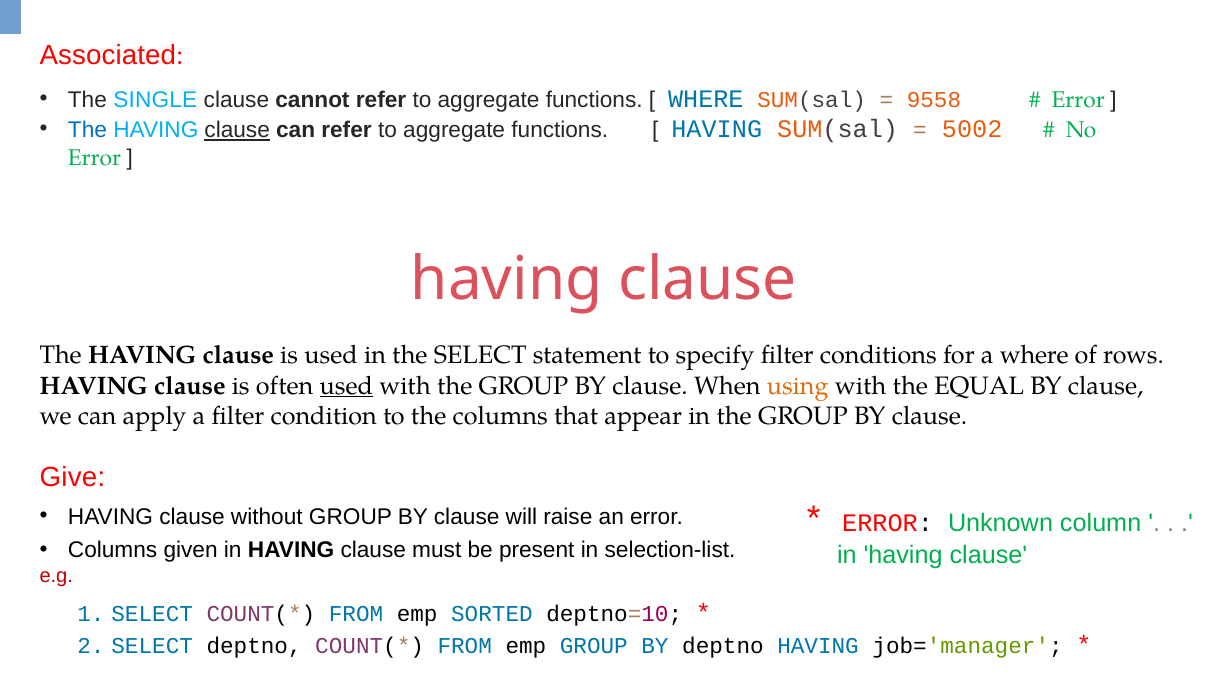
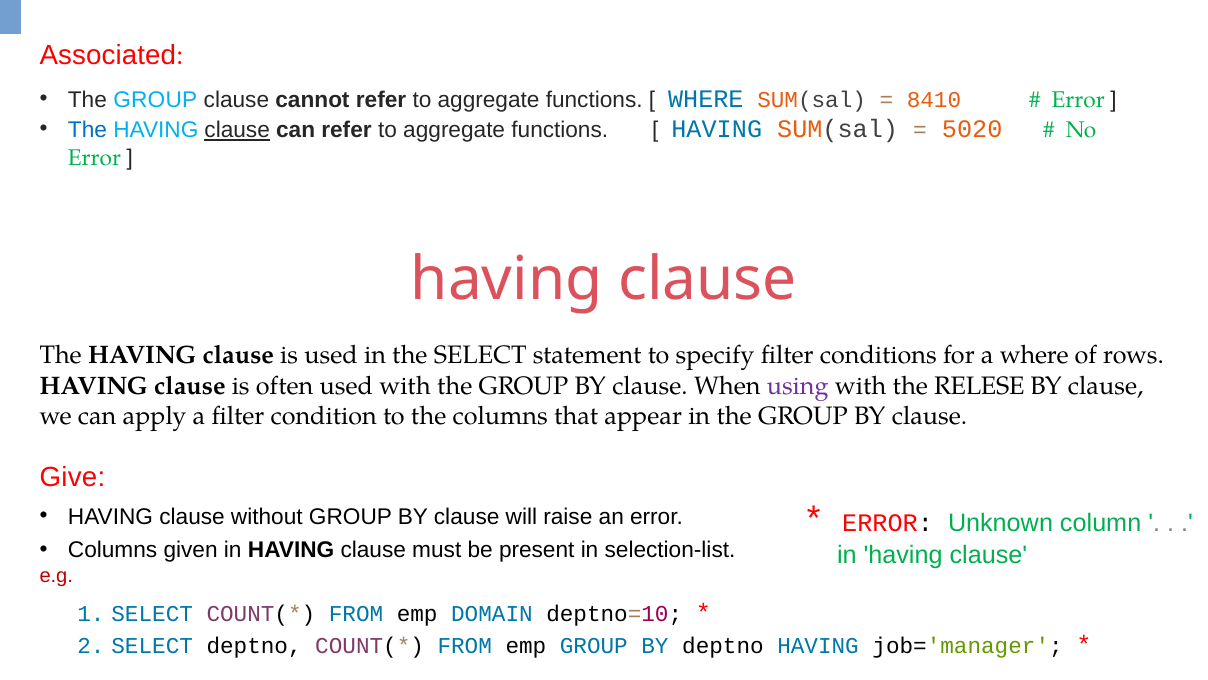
SINGLE at (155, 100): SINGLE -> GROUP
9558: 9558 -> 8410
5002: 5002 -> 5020
used at (346, 385) underline: present -> none
using colour: orange -> purple
EQUAL: EQUAL -> RELESE
SORTED: SORTED -> DOMAIN
